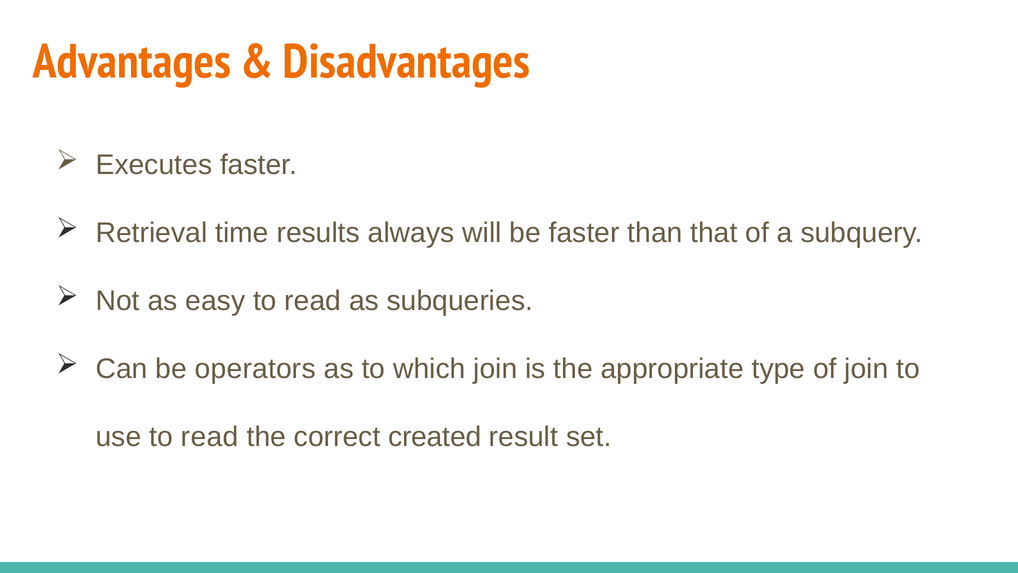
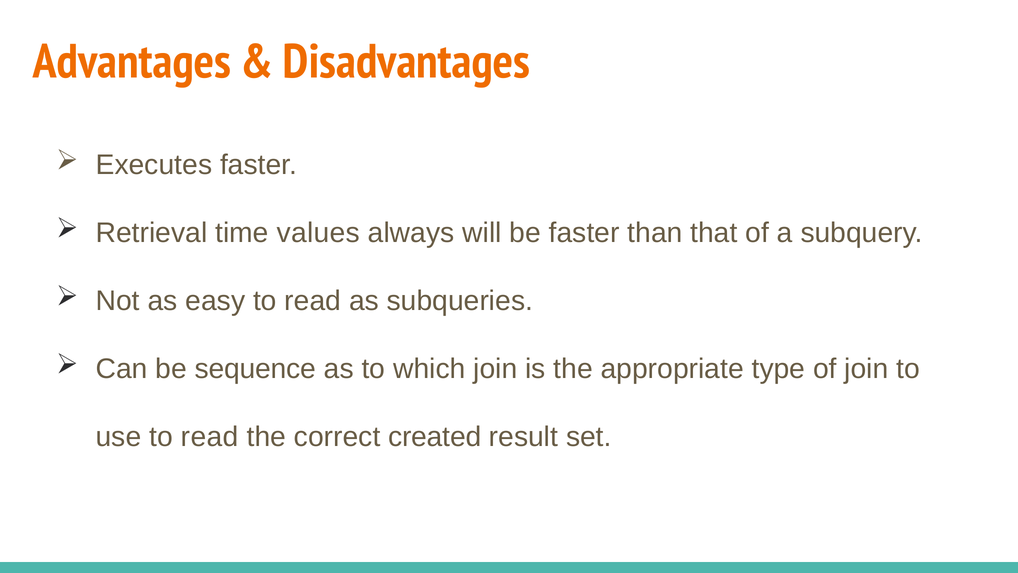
results: results -> values
operators: operators -> sequence
